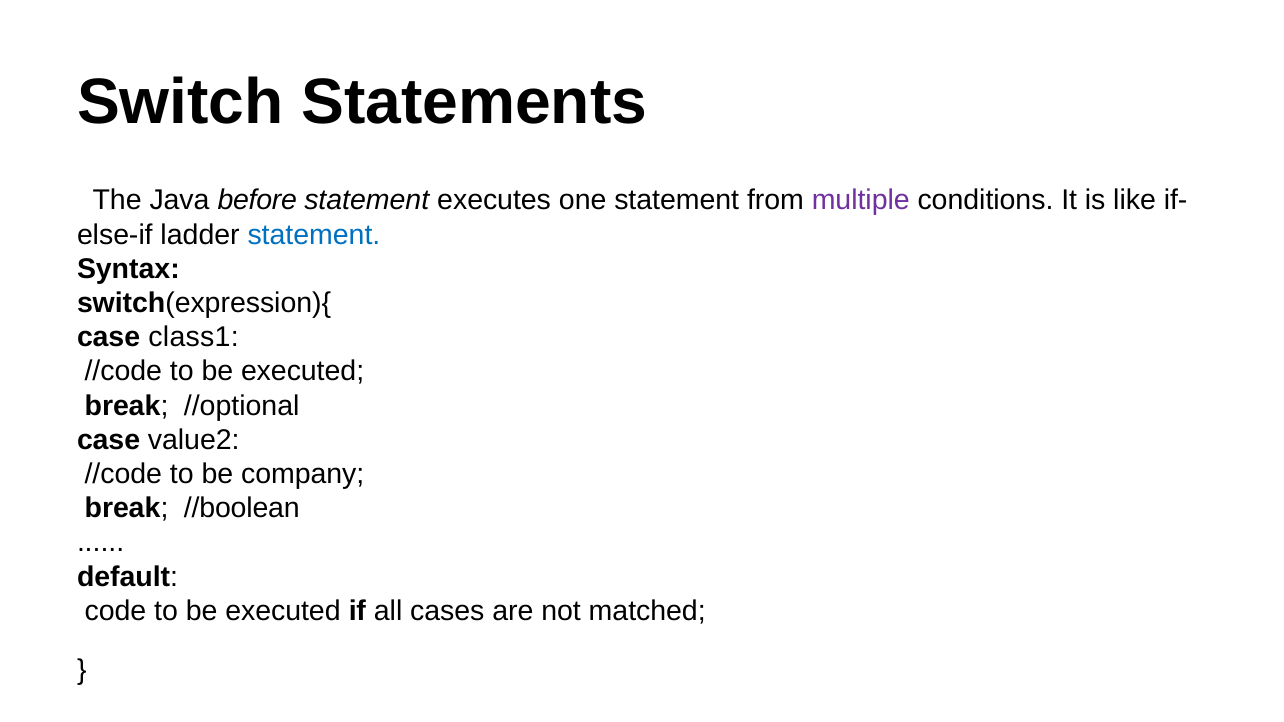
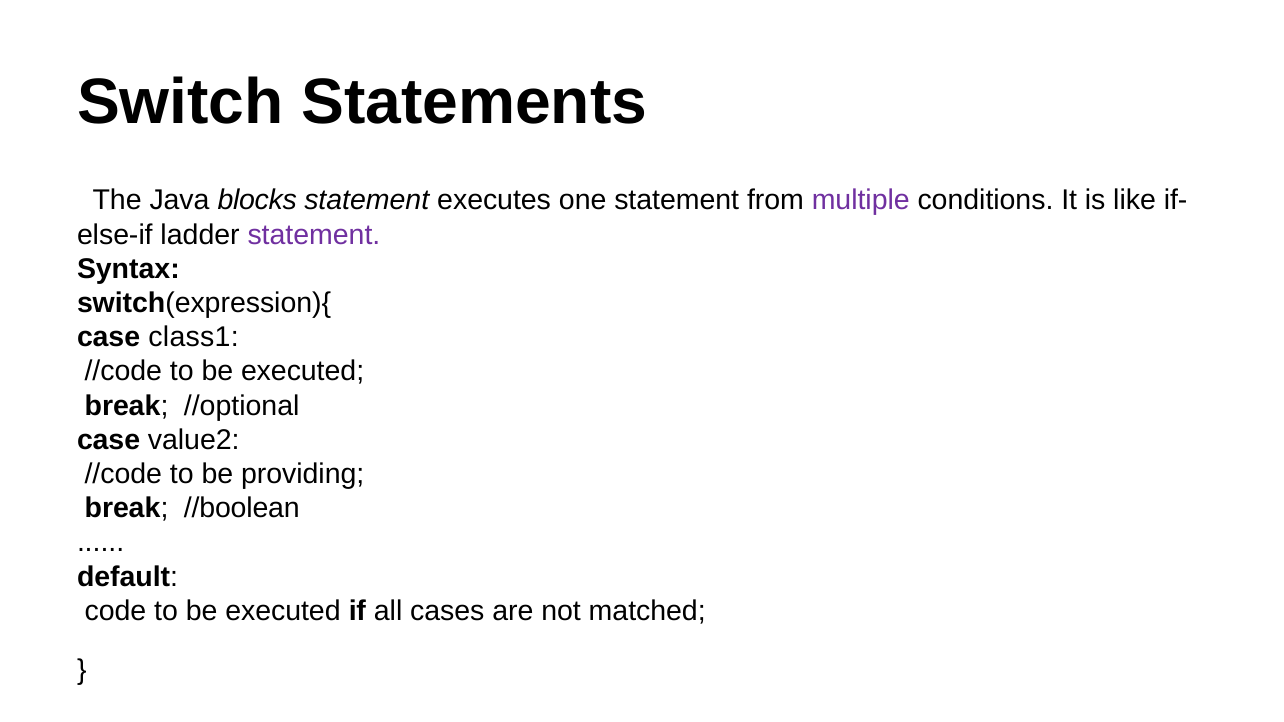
before: before -> blocks
statement at (314, 235) colour: blue -> purple
company: company -> providing
